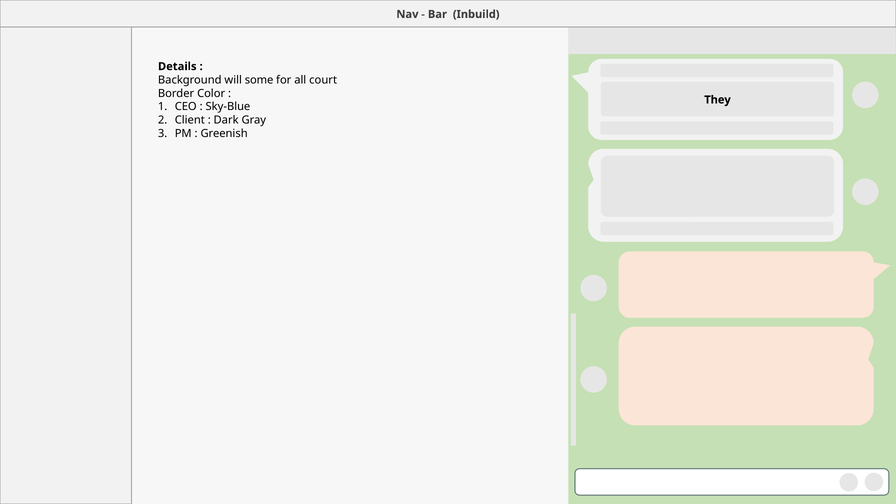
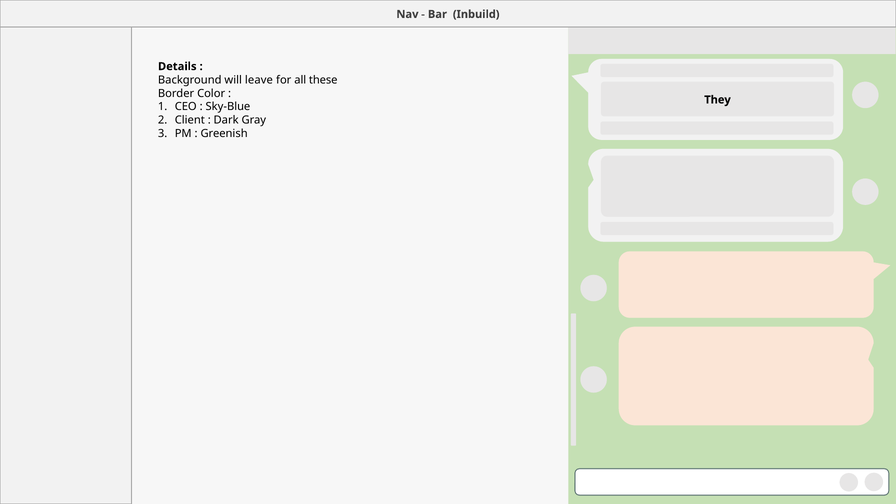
some: some -> leave
court: court -> these
